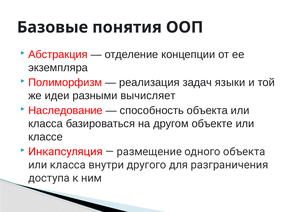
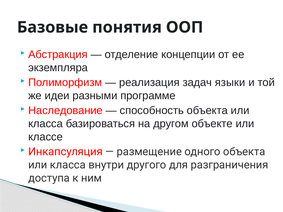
вычисляет: вычисляет -> программе
